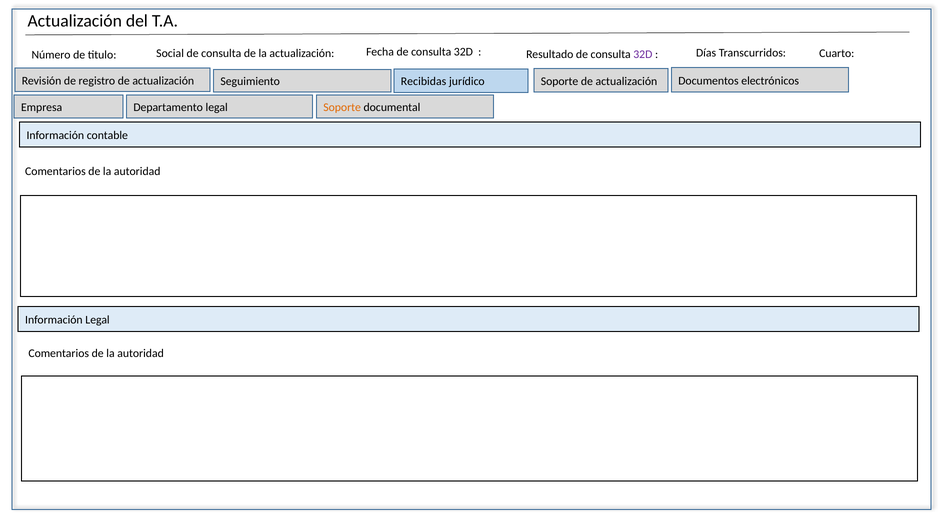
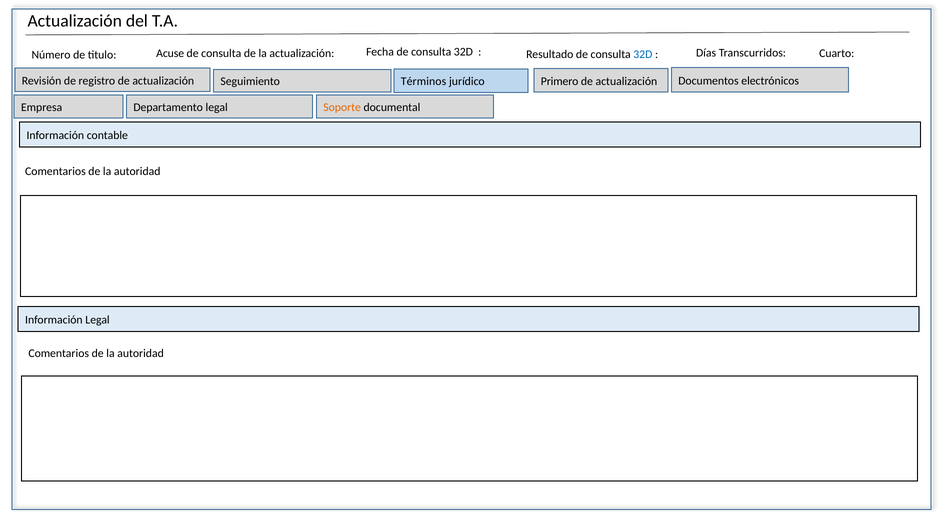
32D at (643, 54) colour: purple -> blue
Social: Social -> Acuse
Recibidas: Recibidas -> Términos
jurídico Soporte: Soporte -> Primero
